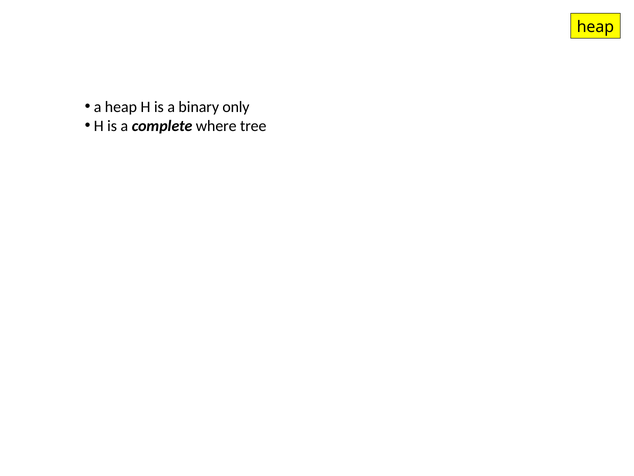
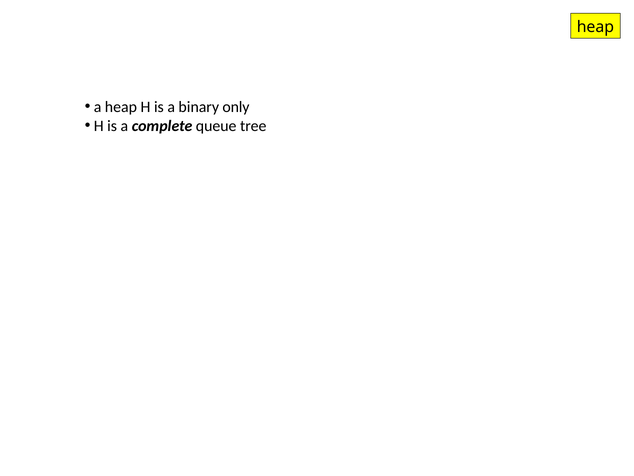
where: where -> queue
